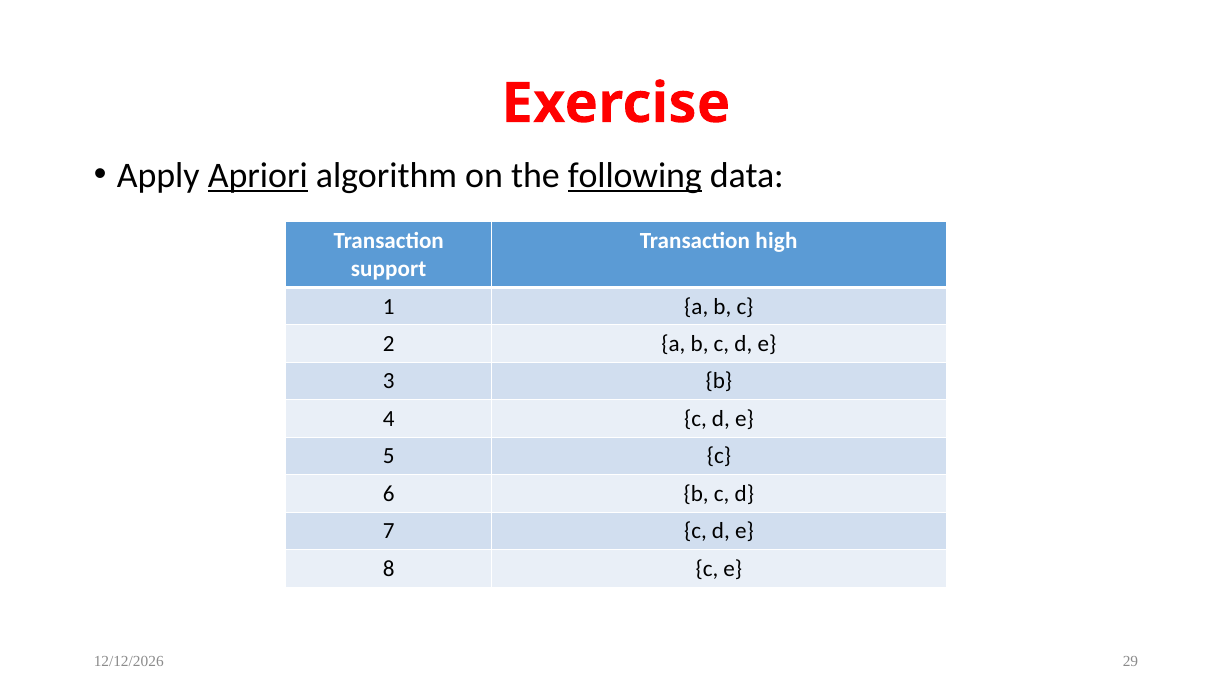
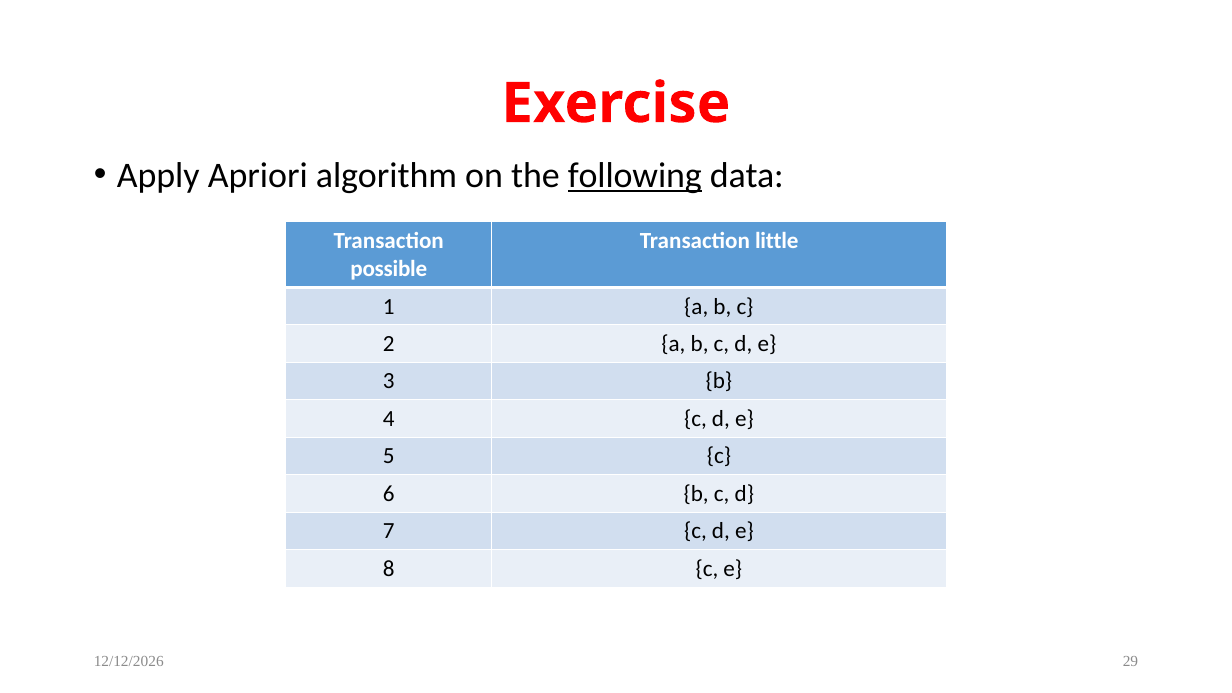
Apriori underline: present -> none
high: high -> little
support: support -> possible
